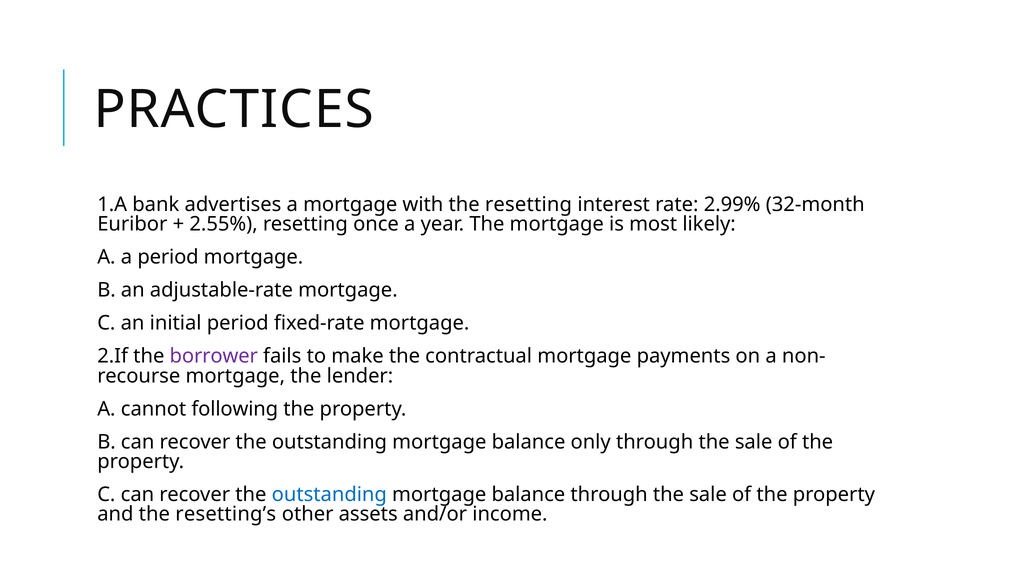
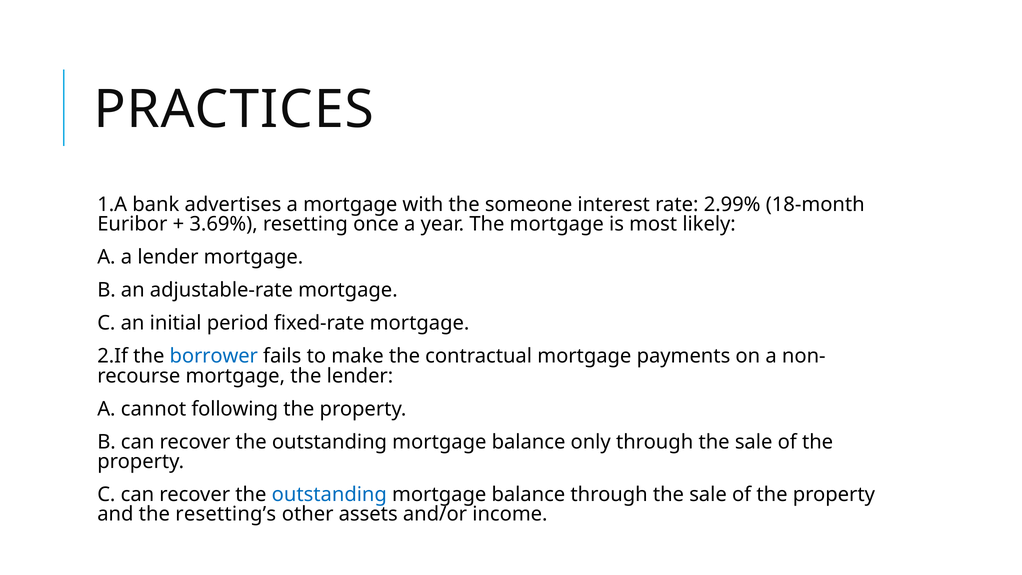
the resetting: resetting -> someone
32-month: 32-month -> 18-month
2.55%: 2.55% -> 3.69%
a period: period -> lender
borrower colour: purple -> blue
